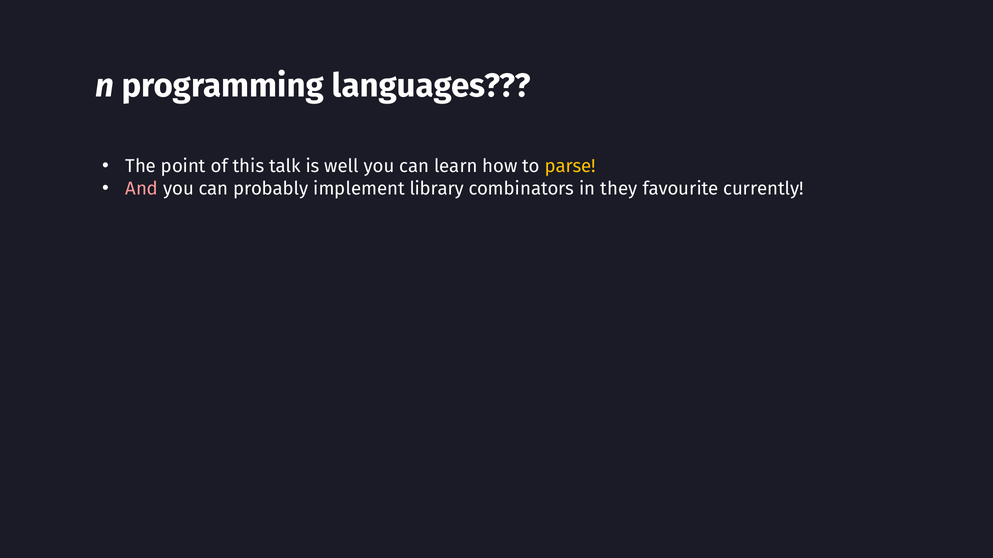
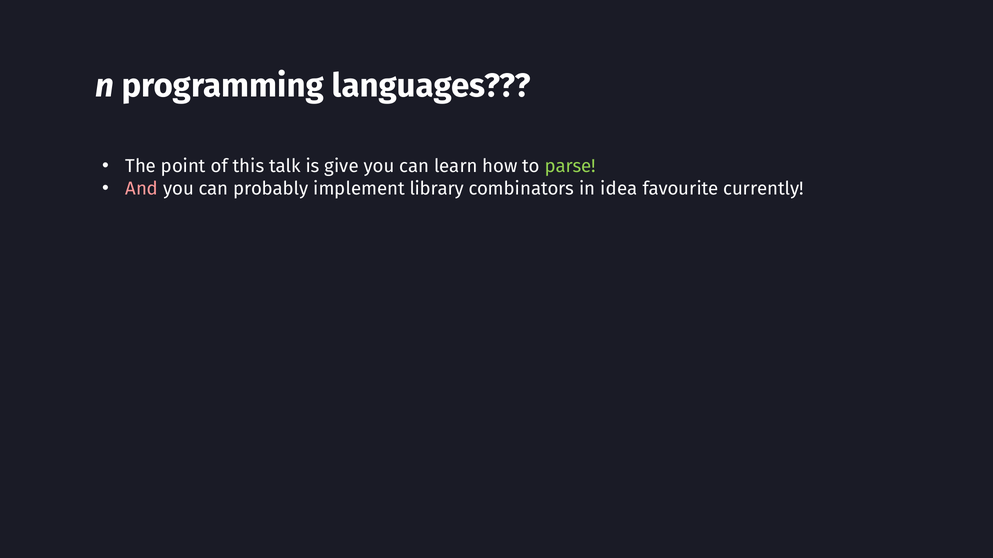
well: well -> give
parse colour: yellow -> light green
they: they -> idea
